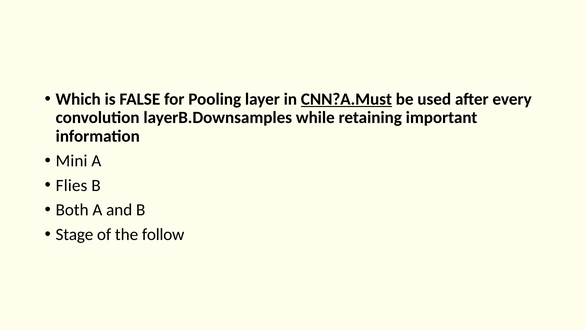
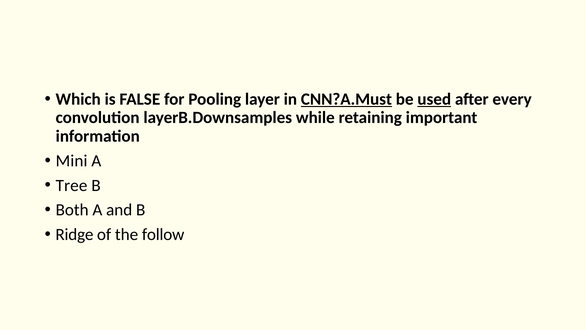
used underline: none -> present
Flies: Flies -> Tree
Stage: Stage -> Ridge
